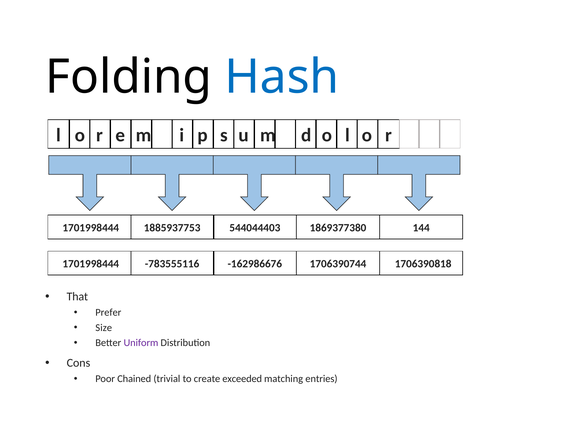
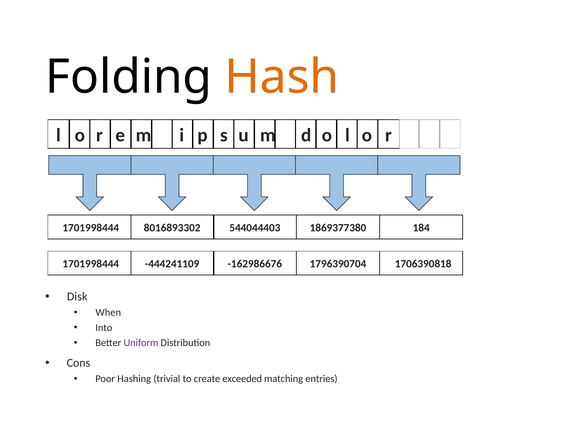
Hash colour: blue -> orange
1885937753: 1885937753 -> 8016893302
144: 144 -> 184
-783555116: -783555116 -> -444241109
1706390744: 1706390744 -> 1796390704
That: That -> Disk
Prefer: Prefer -> When
Size: Size -> Into
Chained: Chained -> Hashing
